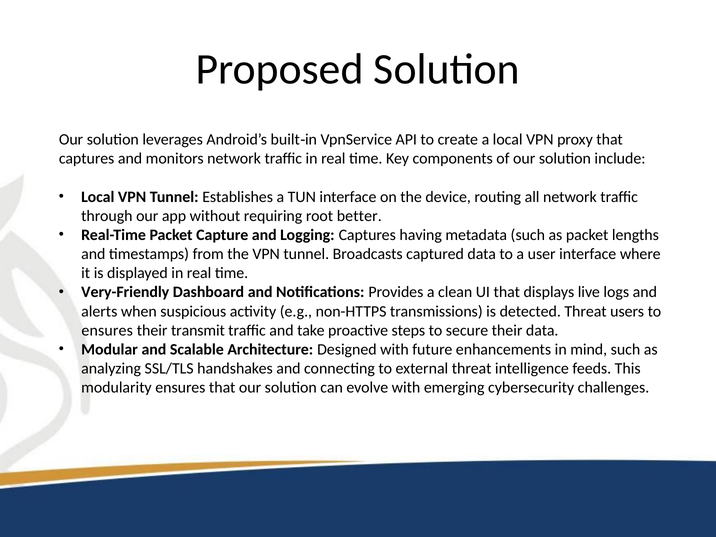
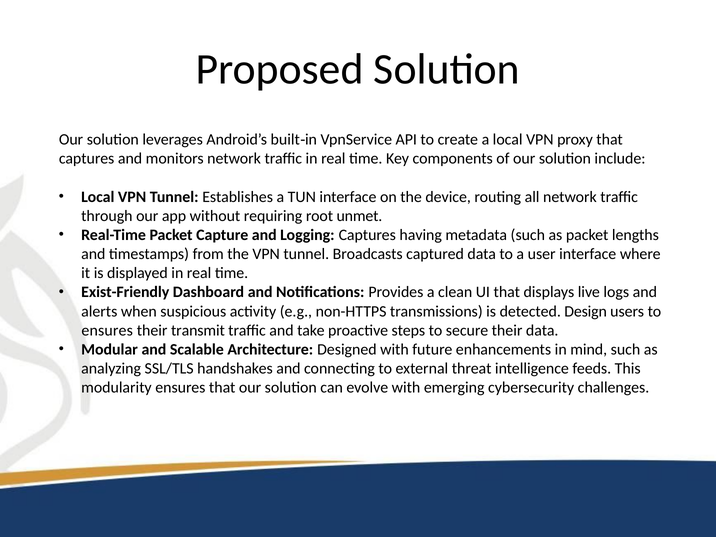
better: better -> unmet
Very-Friendly: Very-Friendly -> Exist-Friendly
detected Threat: Threat -> Design
